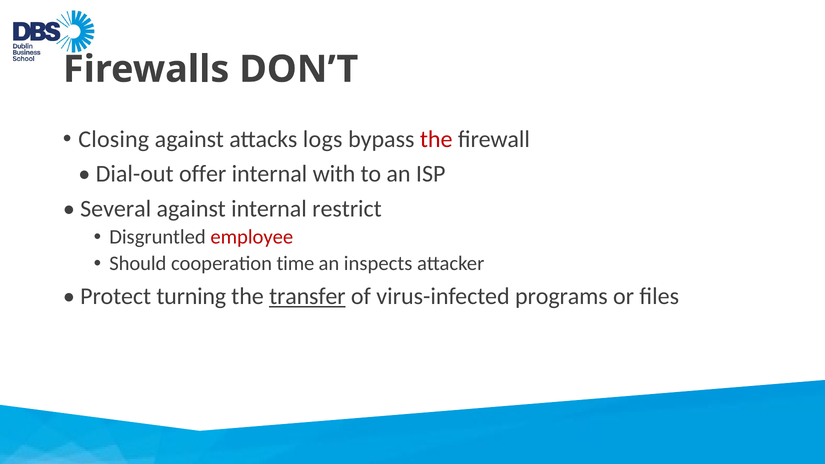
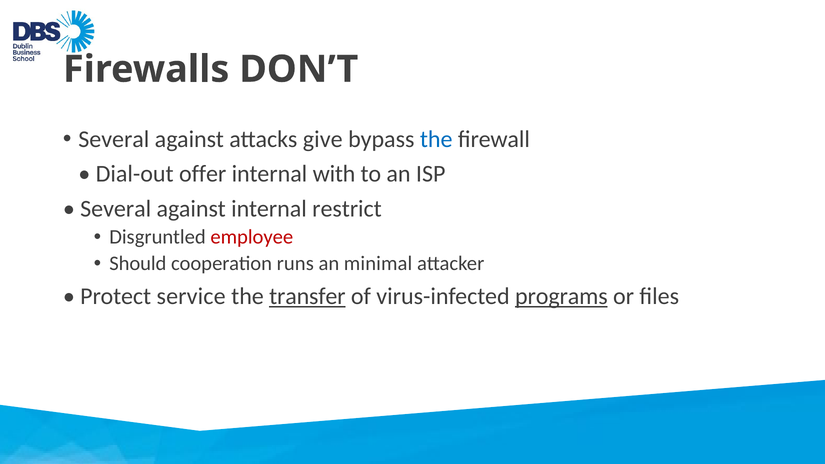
Closing at (114, 139): Closing -> Several
logs: logs -> give
the at (436, 139) colour: red -> blue
time: time -> runs
inspects: inspects -> minimal
turning: turning -> service
programs underline: none -> present
